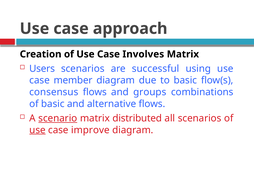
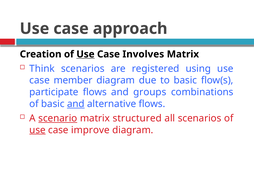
Use at (85, 54) underline: none -> present
Users: Users -> Think
successful: successful -> registered
consensus: consensus -> participate
and at (76, 104) underline: none -> present
distributed: distributed -> structured
